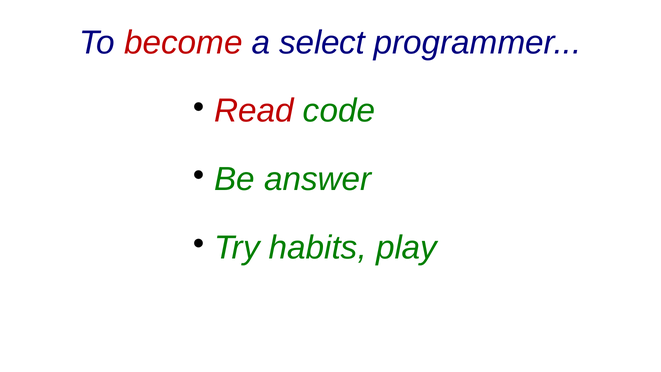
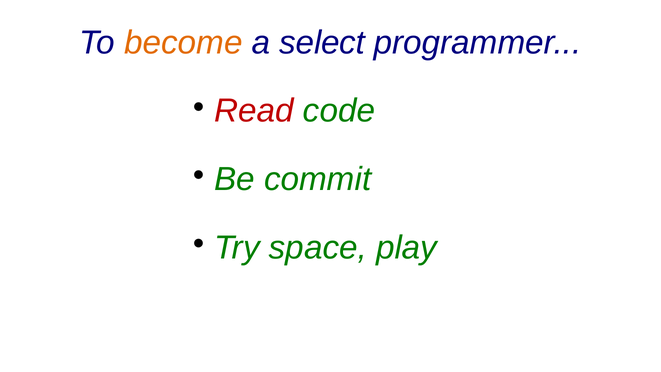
become colour: red -> orange
answer: answer -> commit
habits: habits -> space
